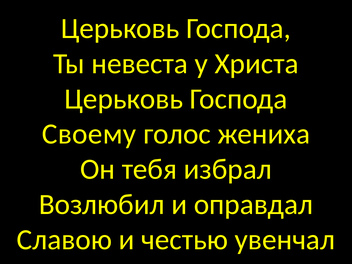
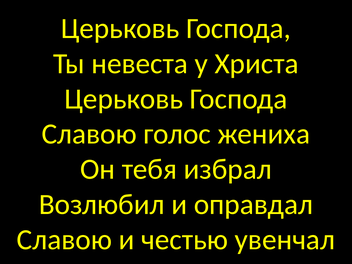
Своему at (89, 134): Своему -> Славою
